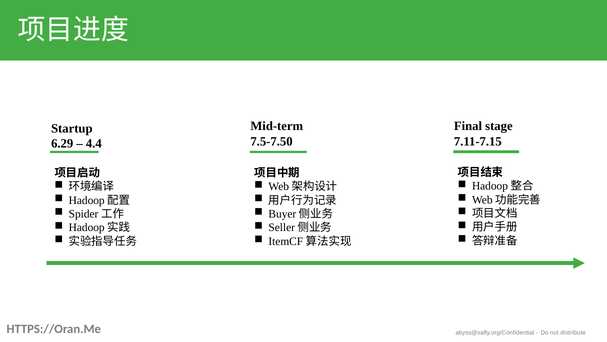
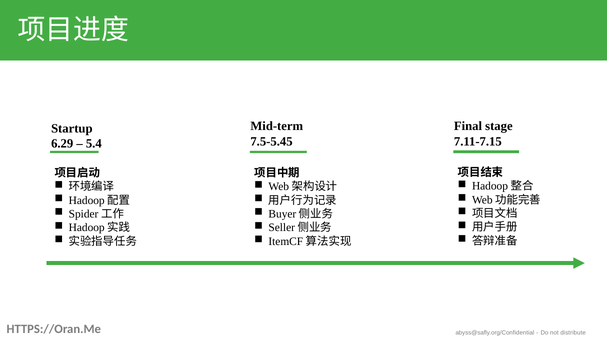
7.5-7.50: 7.5-7.50 -> 7.5-5.45
4.4: 4.4 -> 5.4
